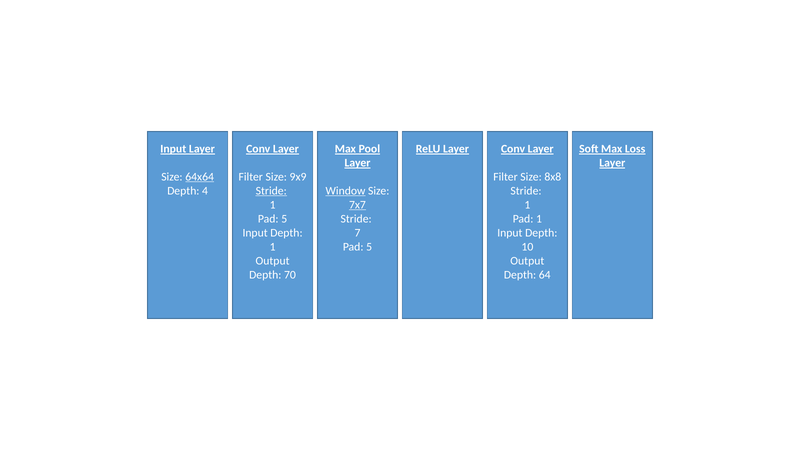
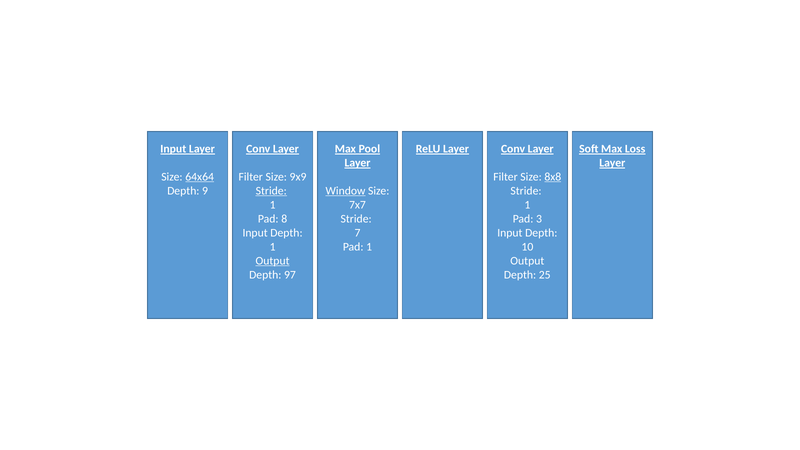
8x8 underline: none -> present
4: 4 -> 9
7x7 underline: present -> none
5 at (284, 219): 5 -> 8
Pad 1: 1 -> 3
5 at (369, 247): 5 -> 1
Output at (273, 261) underline: none -> present
70: 70 -> 97
64: 64 -> 25
